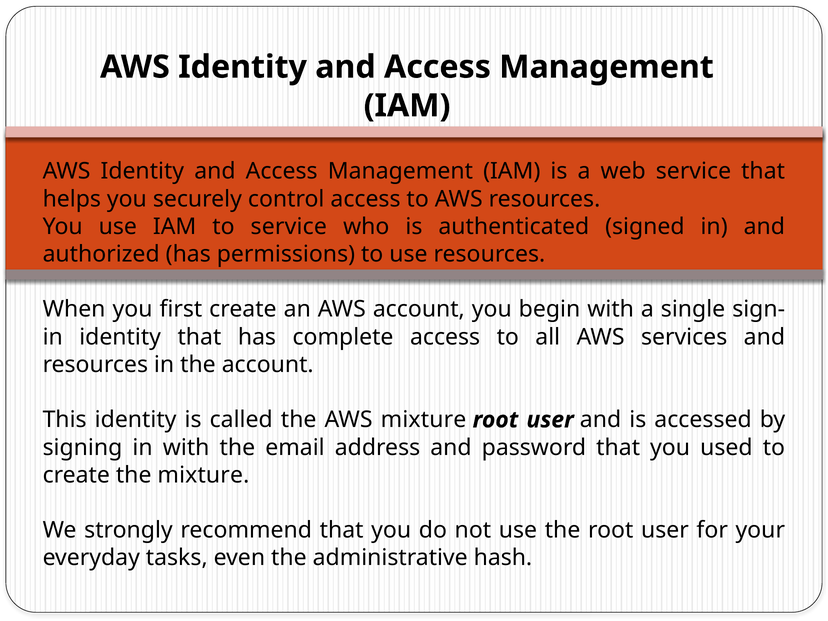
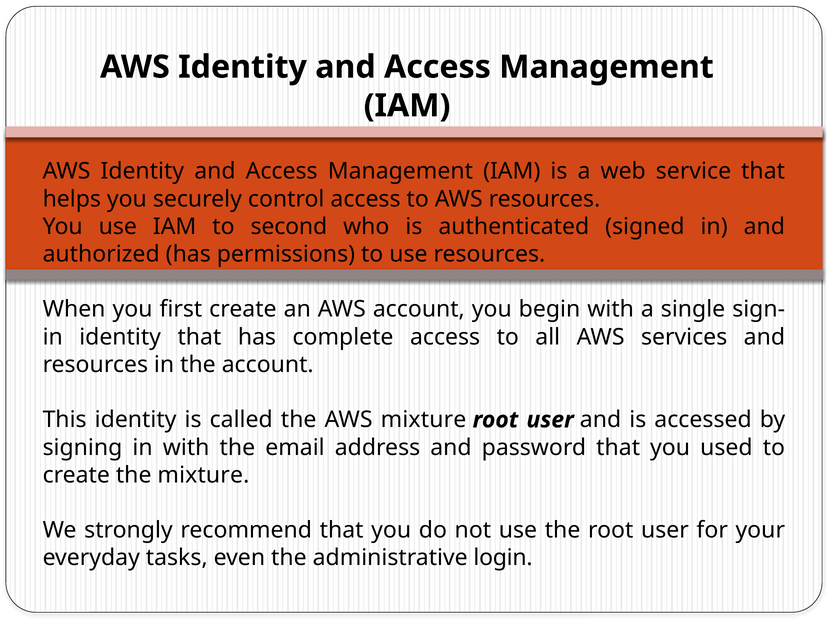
to service: service -> second
hash: hash -> login
